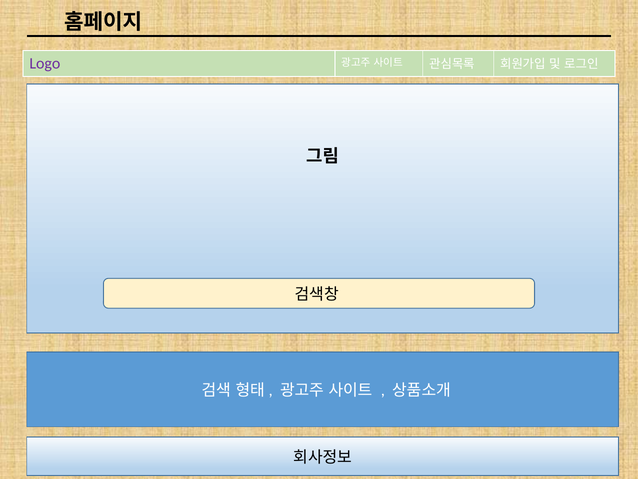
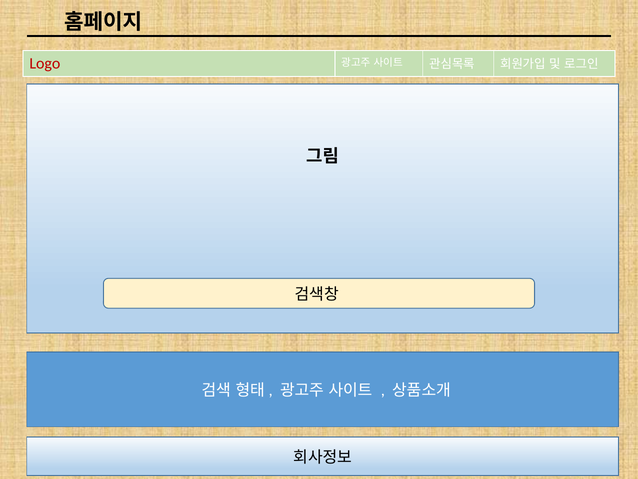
Logo colour: purple -> red
